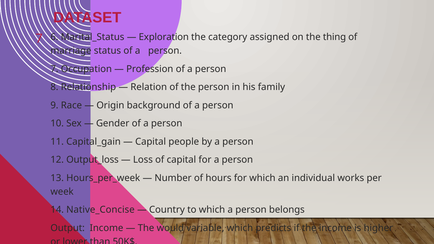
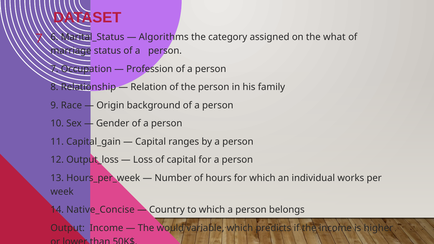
Exploration: Exploration -> Algorithms
thing: thing -> what
people: people -> ranges
